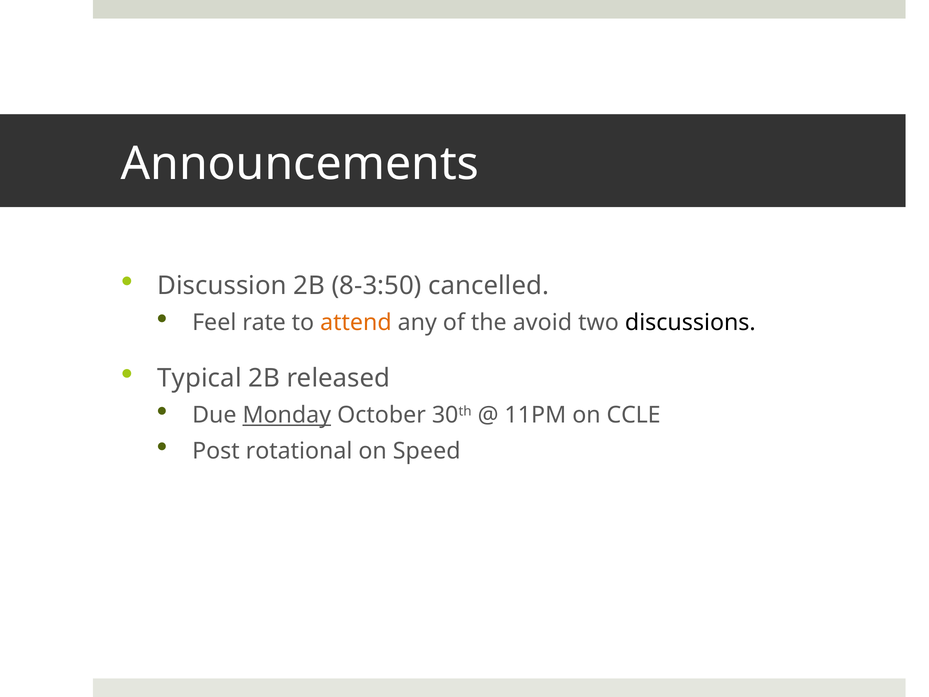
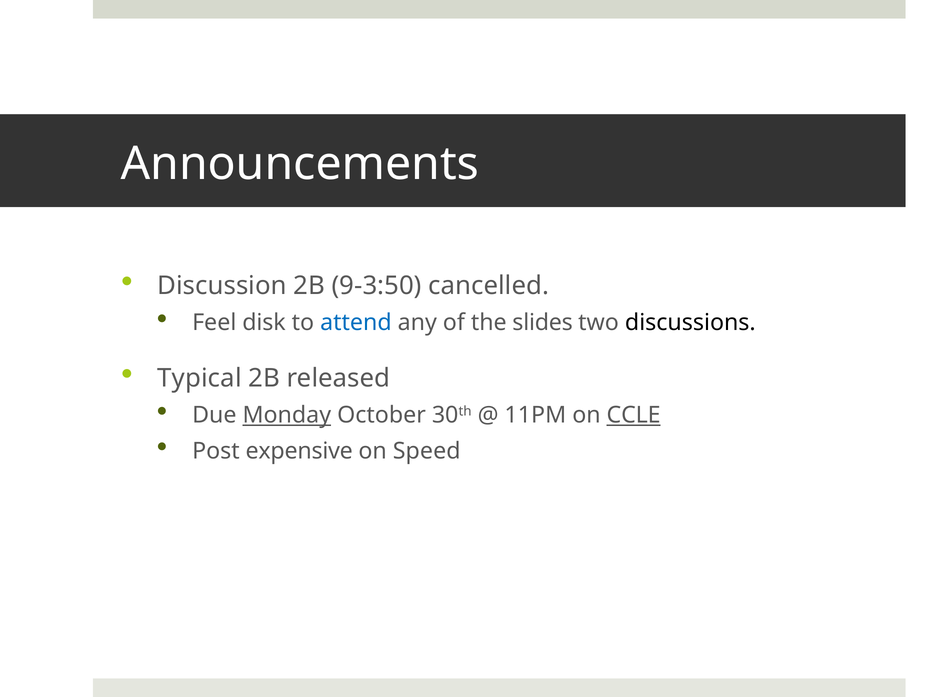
8-3:50: 8-3:50 -> 9-3:50
rate: rate -> disk
attend colour: orange -> blue
avoid: avoid -> slides
CCLE underline: none -> present
rotational: rotational -> expensive
